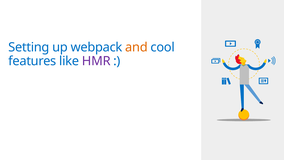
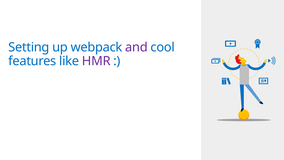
and colour: orange -> purple
